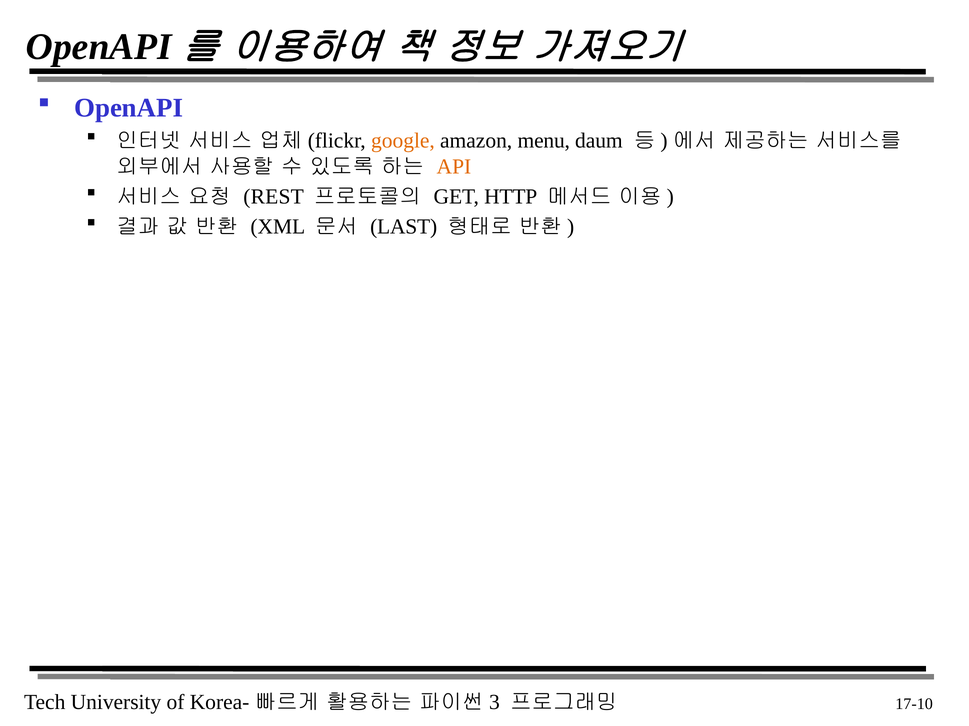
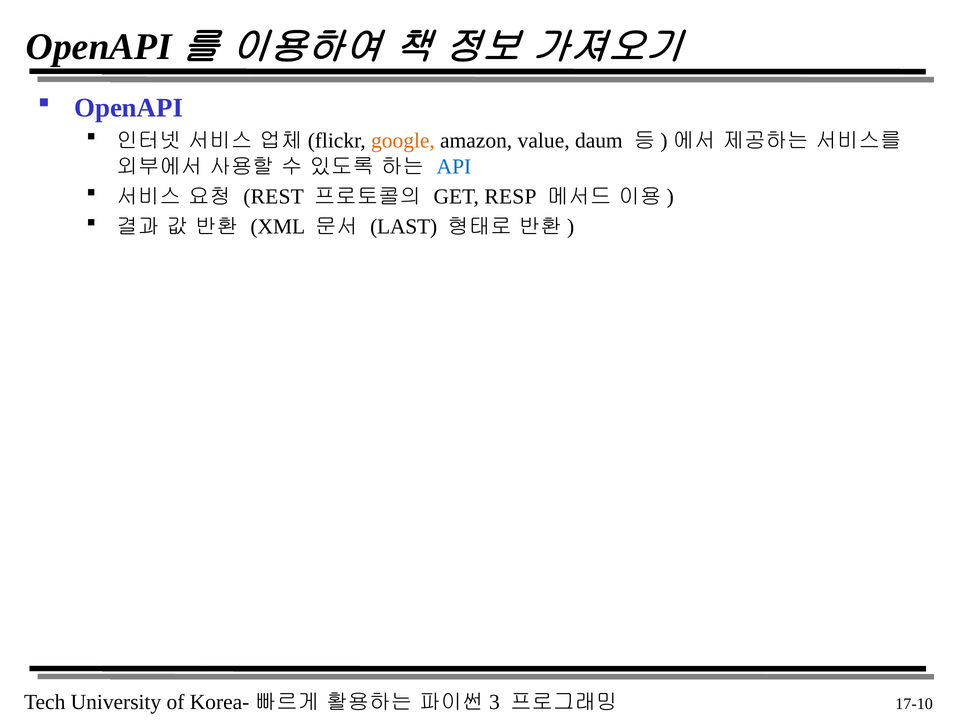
menu: menu -> value
API colour: orange -> blue
HTTP: HTTP -> RESP
